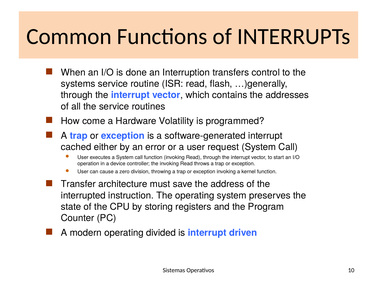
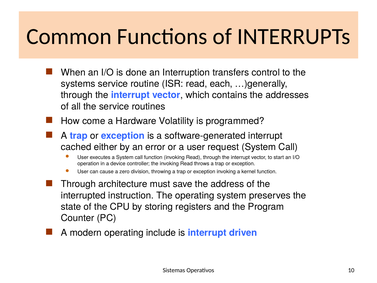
flash: flash -> each
Transfer at (78, 184): Transfer -> Through
divided: divided -> include
